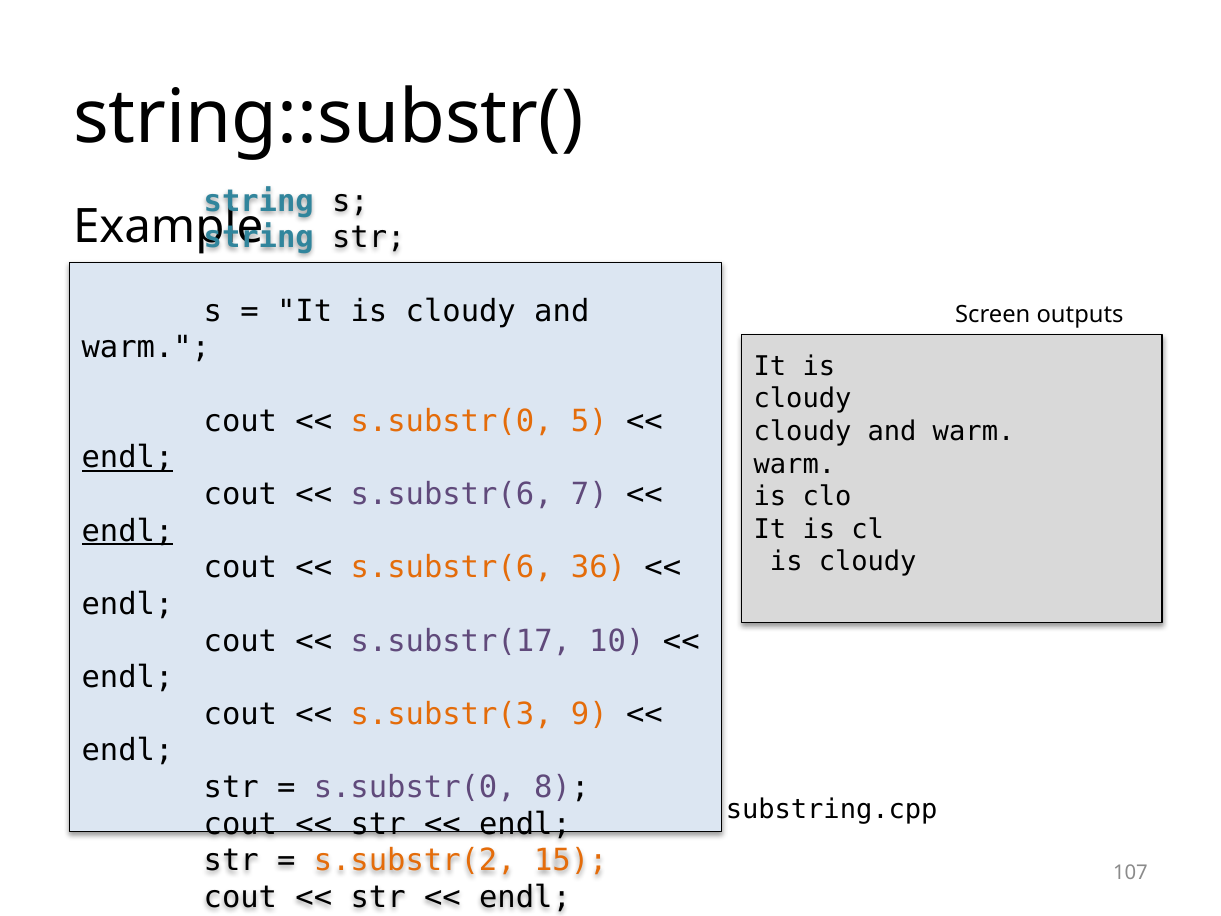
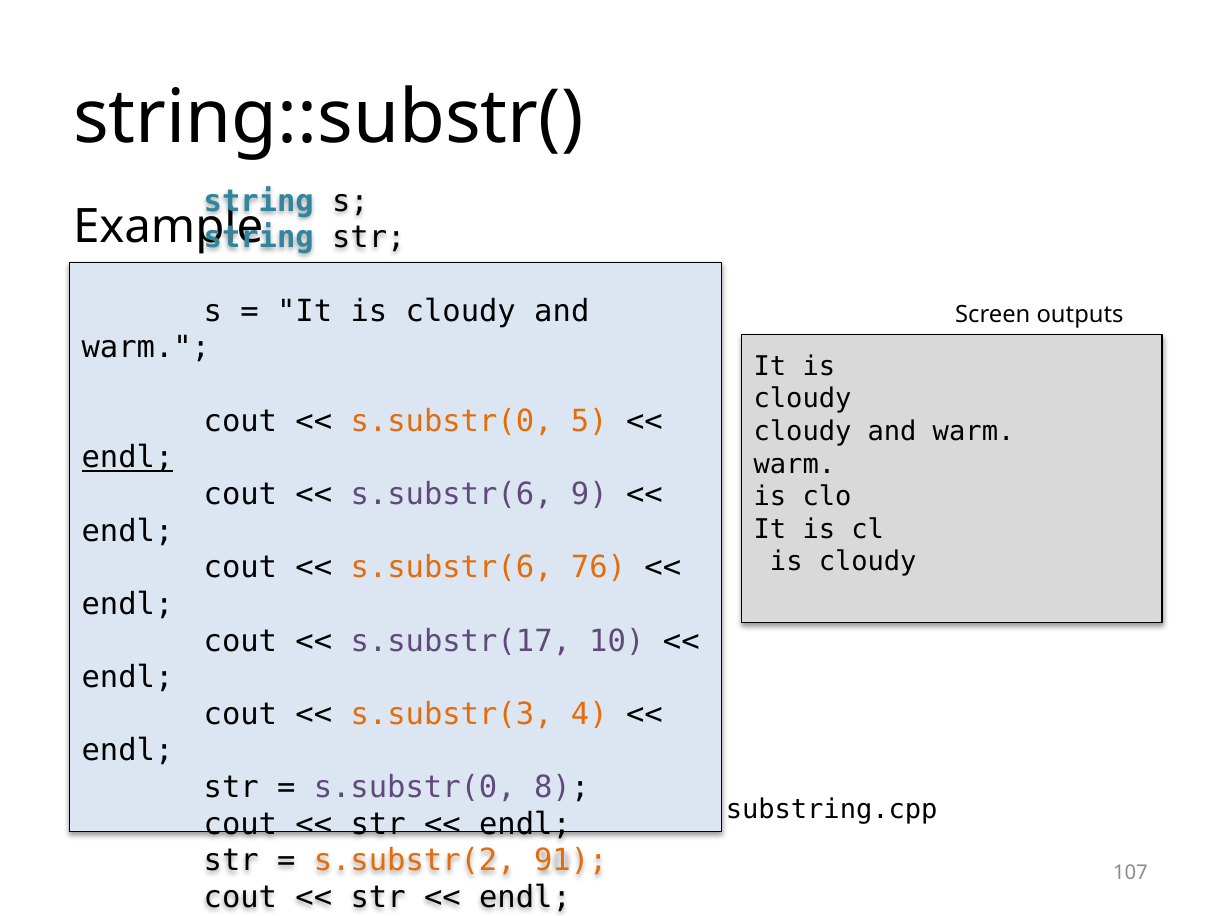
7: 7 -> 9
endl at (128, 531) underline: present -> none
36: 36 -> 76
9: 9 -> 4
15: 15 -> 91
